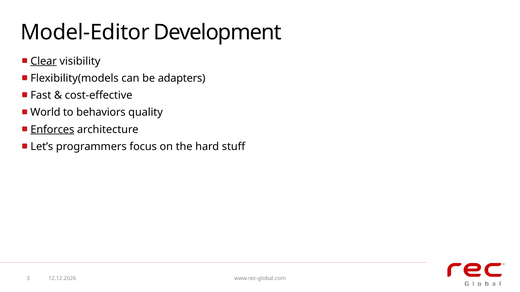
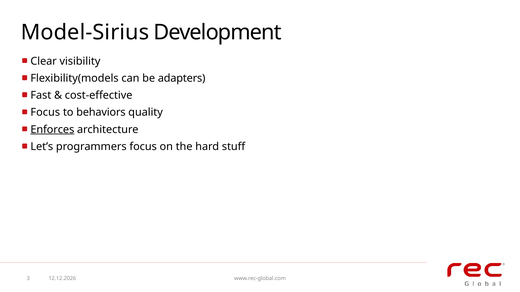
Model-Editor: Model-Editor -> Model-Sirius
Clear underline: present -> none
World at (45, 113): World -> Focus
